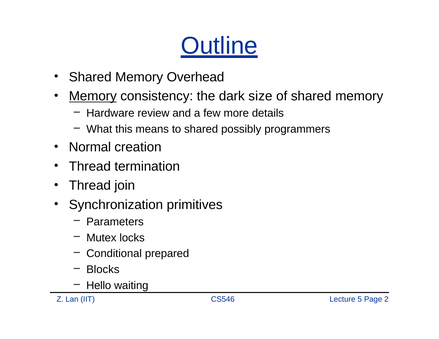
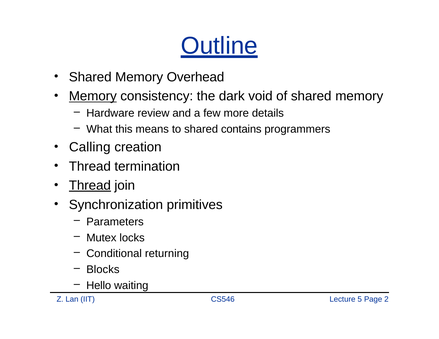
size: size -> void
possibly: possibly -> contains
Normal: Normal -> Calling
Thread at (90, 186) underline: none -> present
prepared: prepared -> returning
